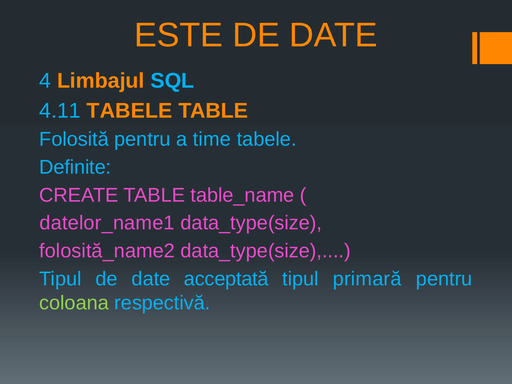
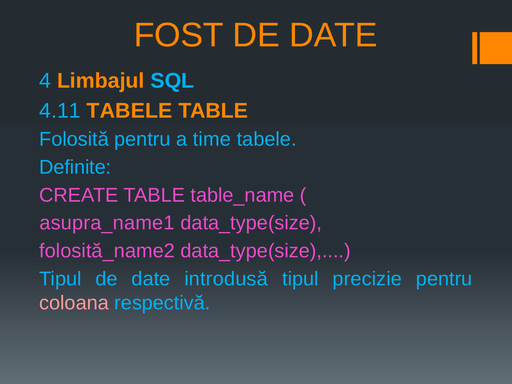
ESTE: ESTE -> FOST
datelor_name1: datelor_name1 -> asupra_name1
acceptată: acceptată -> introdusă
primară: primară -> precizie
coloana colour: light green -> pink
